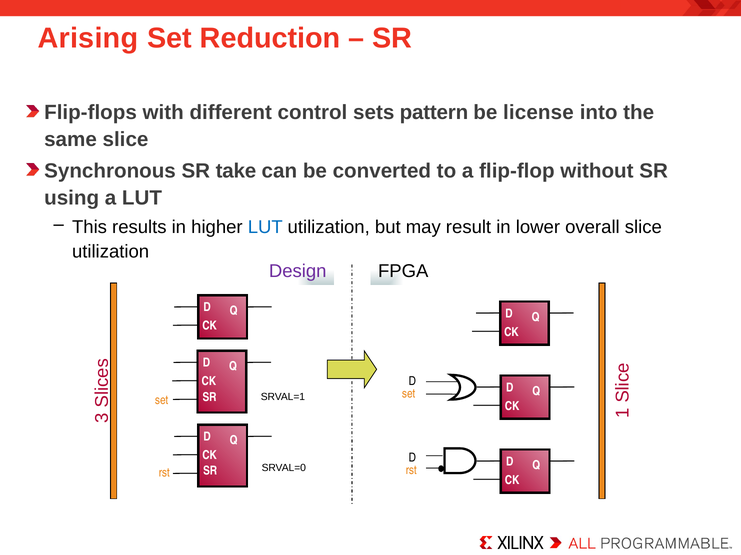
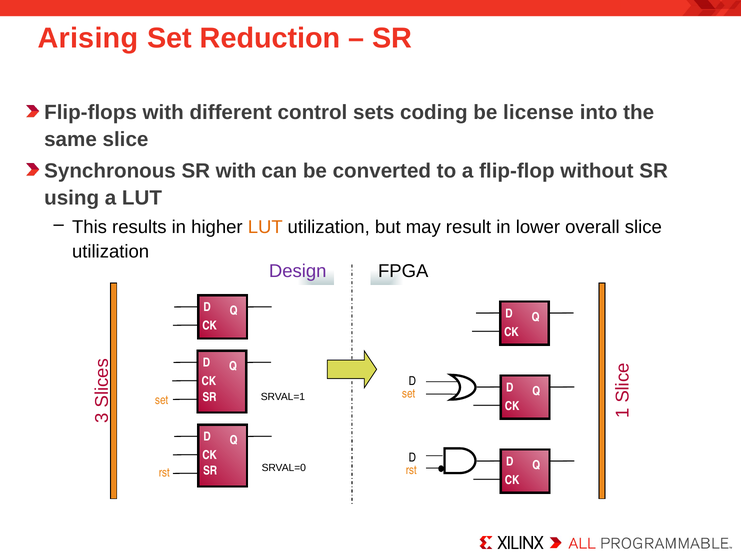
pattern: pattern -> coding
SR take: take -> with
LUT at (265, 227) colour: blue -> orange
